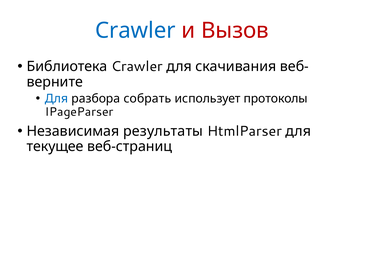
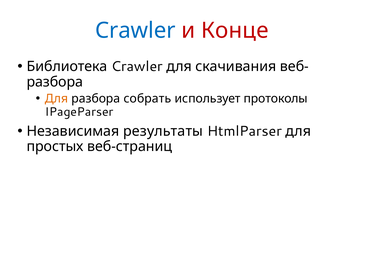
Вызов: Вызов -> Конце
верните at (55, 82): верните -> разбора
Для at (57, 99) colour: blue -> orange
текущее: текущее -> простых
